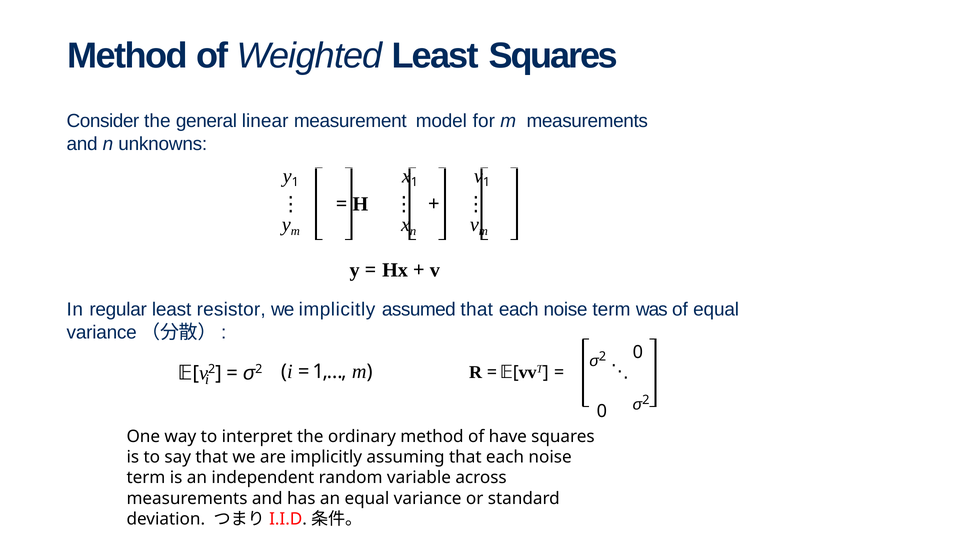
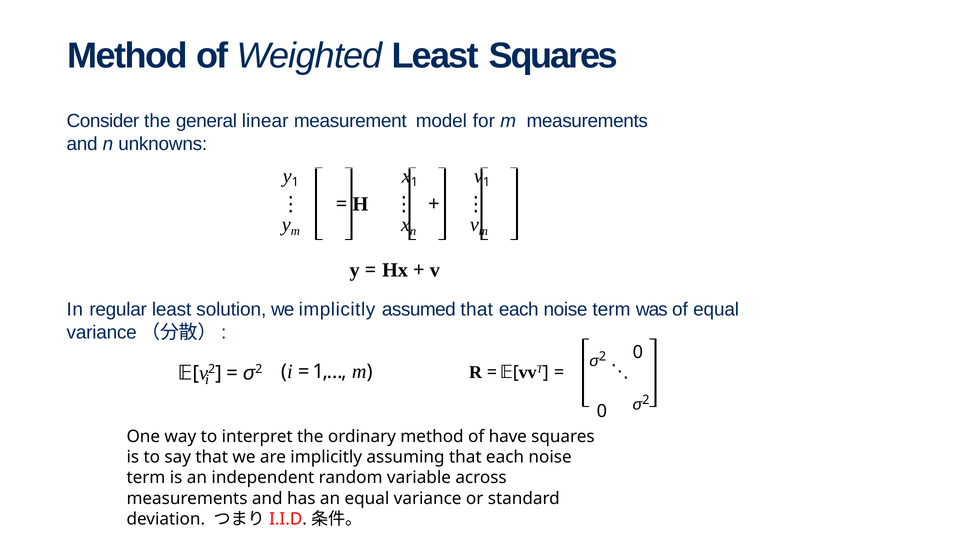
resistor: resistor -> solution
